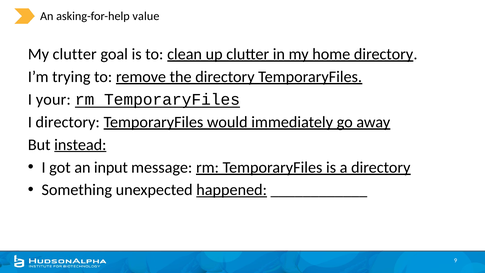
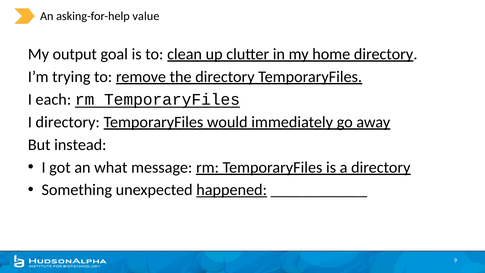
My clutter: clutter -> output
your: your -> each
instead underline: present -> none
input: input -> what
